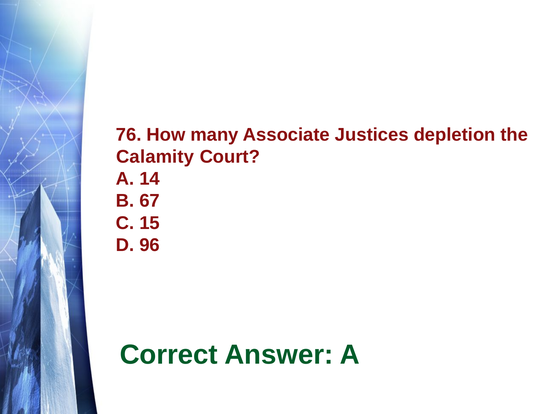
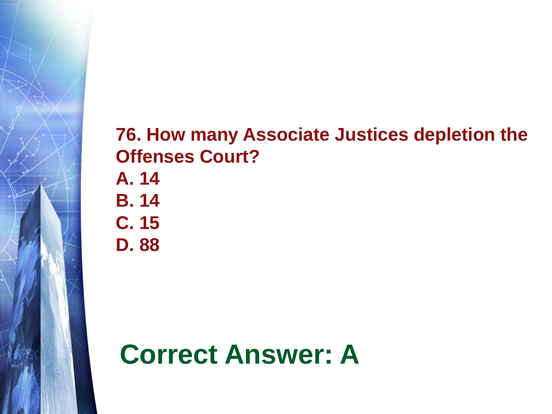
Calamity: Calamity -> Offenses
B 67: 67 -> 14
96: 96 -> 88
